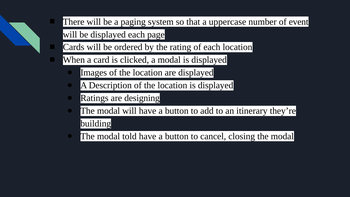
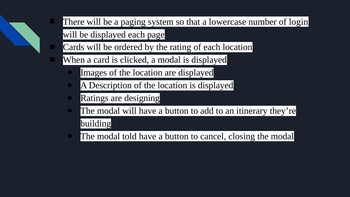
uppercase: uppercase -> lowercase
event: event -> login
